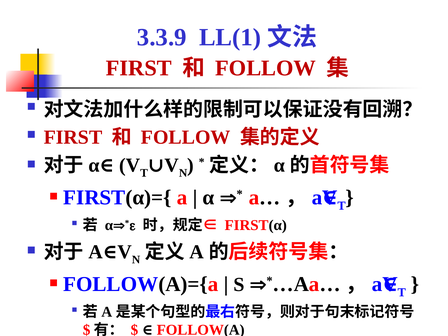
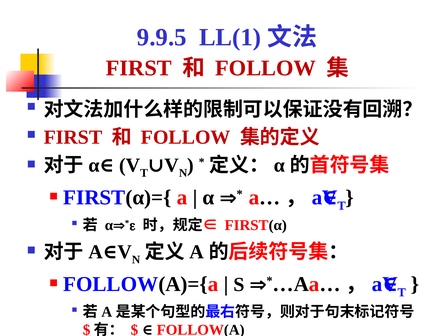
3.3.9: 3.3.9 -> 9.9.5
